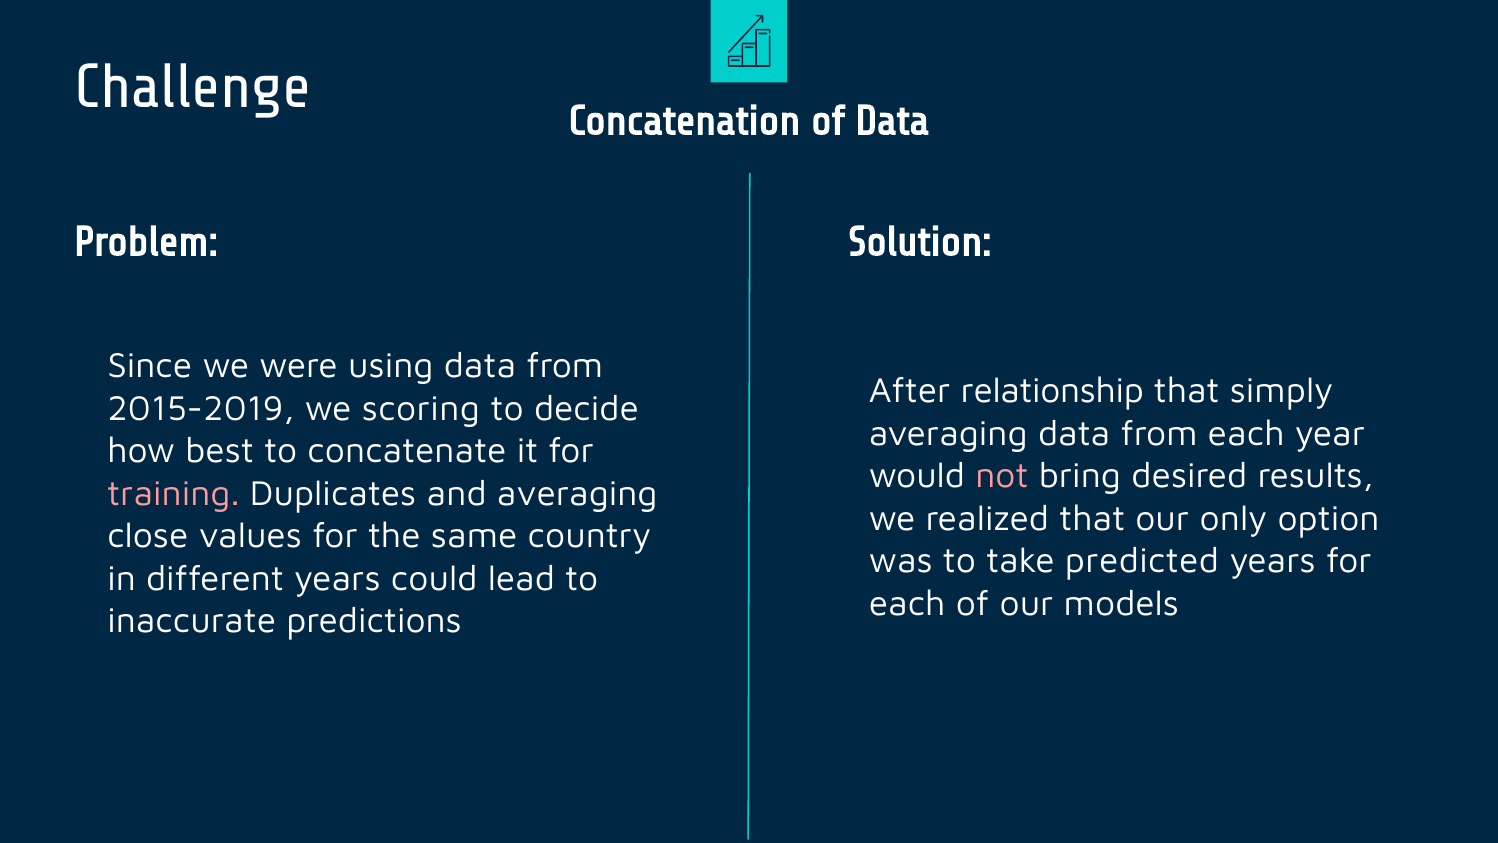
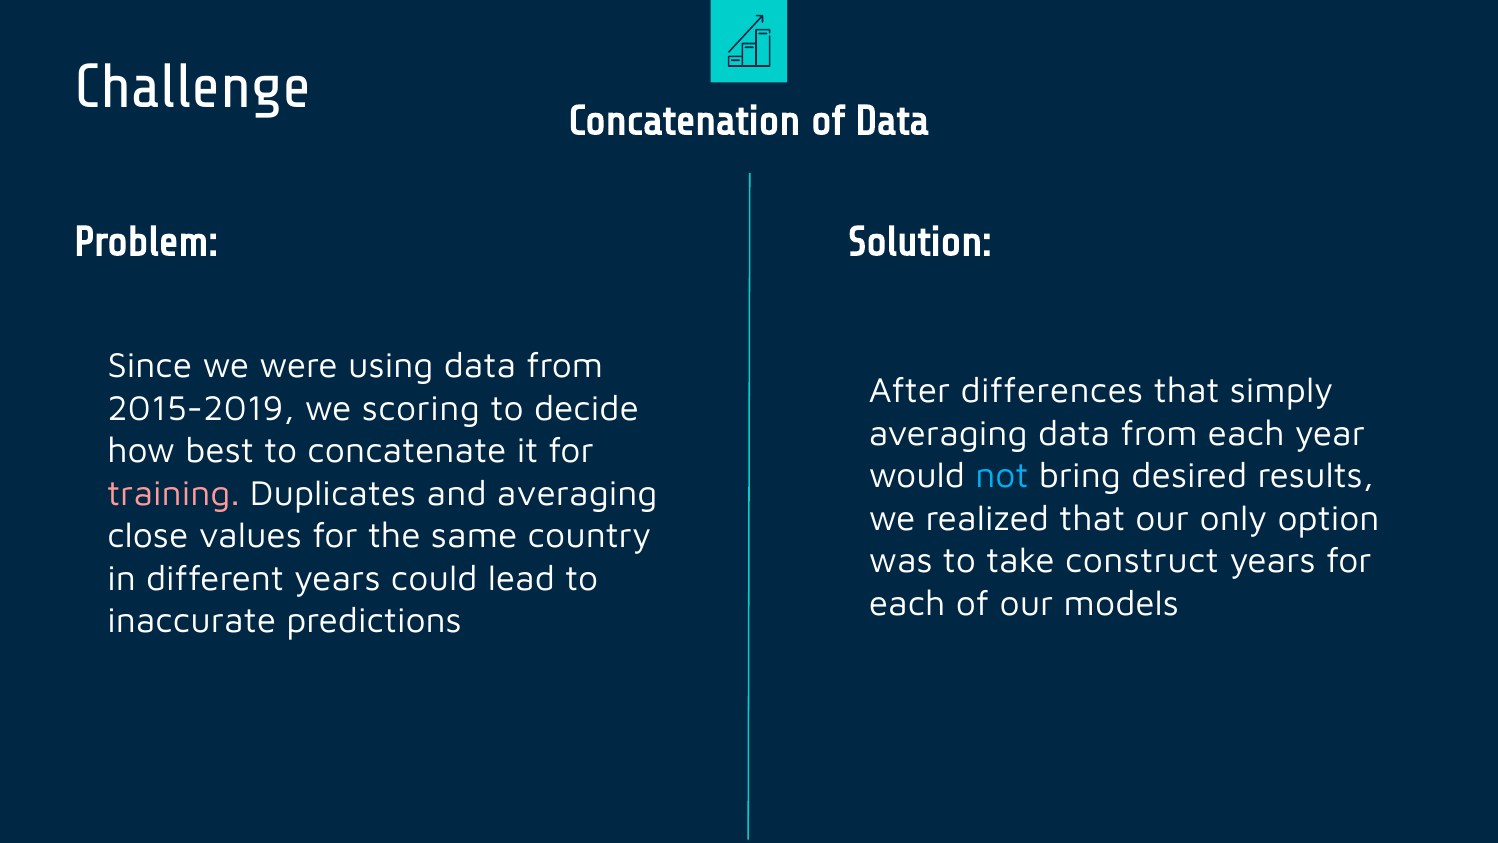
relationship: relationship -> differences
not colour: pink -> light blue
predicted: predicted -> construct
